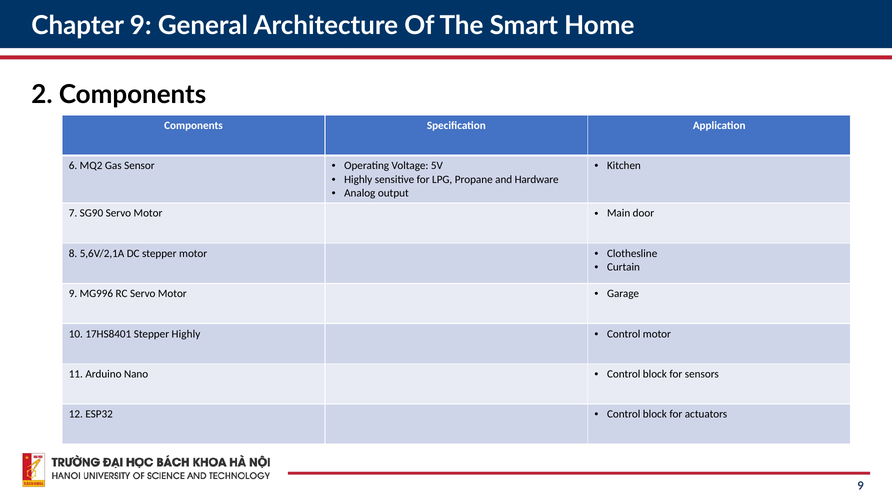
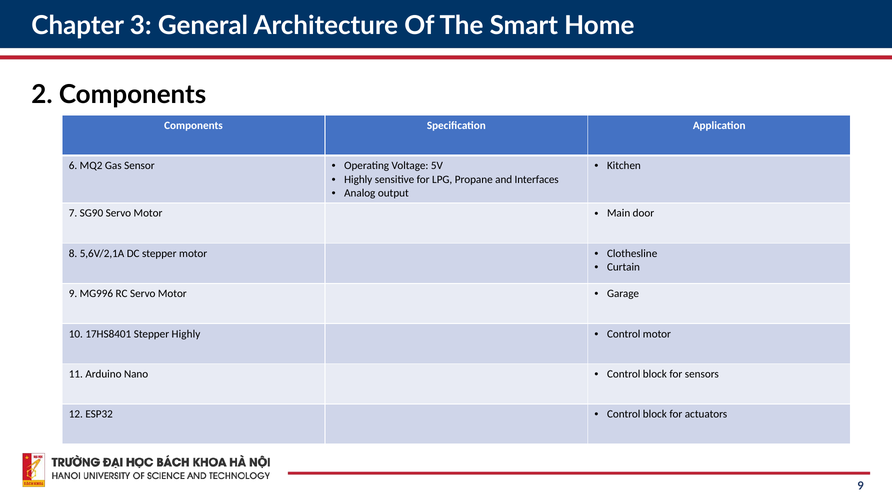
Chapter 9: 9 -> 3
Hardware: Hardware -> Interfaces
